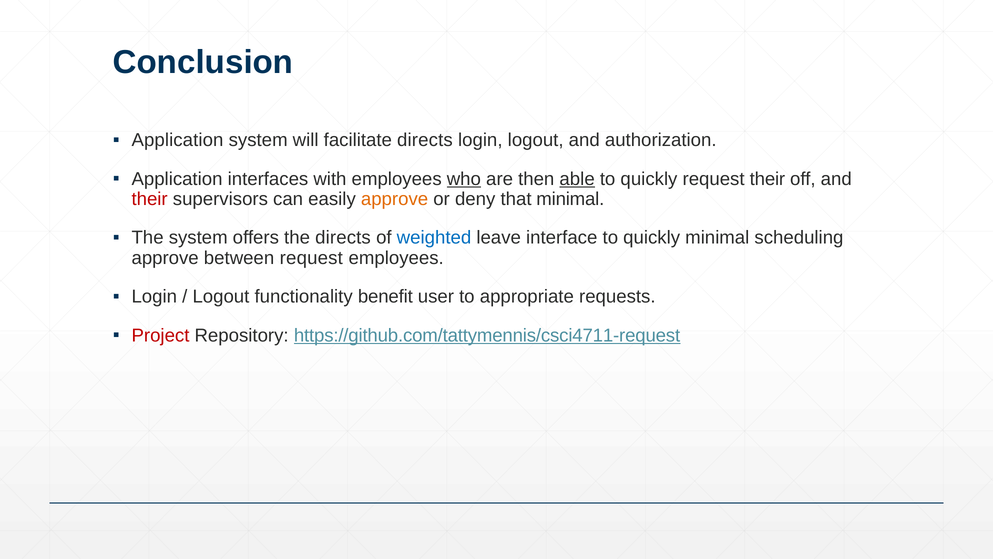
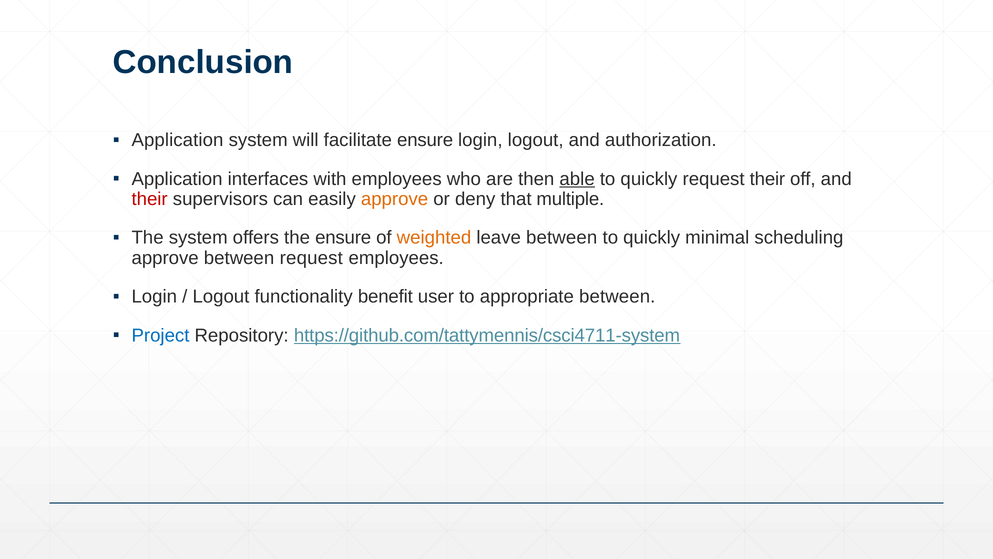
facilitate directs: directs -> ensure
who underline: present -> none
that minimal: minimal -> multiple
the directs: directs -> ensure
weighted colour: blue -> orange
leave interface: interface -> between
appropriate requests: requests -> between
Project colour: red -> blue
https://github.com/tattymennis/csci4711-request: https://github.com/tattymennis/csci4711-request -> https://github.com/tattymennis/csci4711-system
